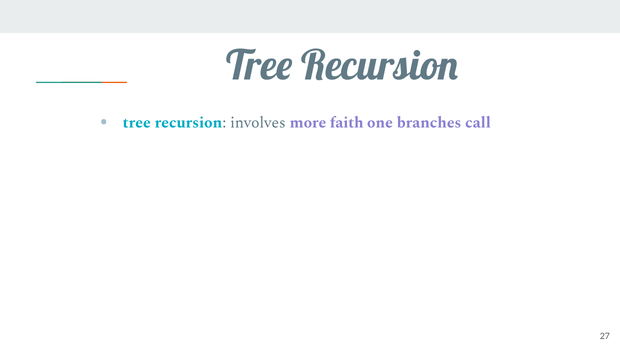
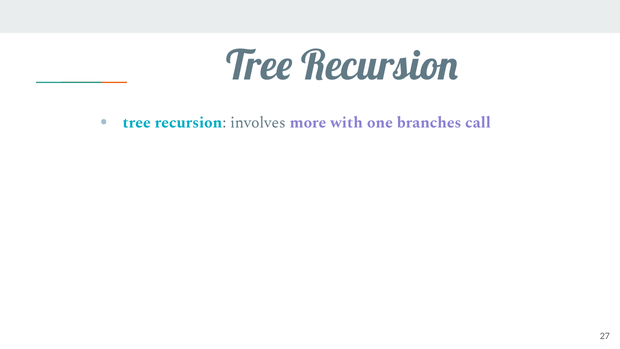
faith: faith -> with
